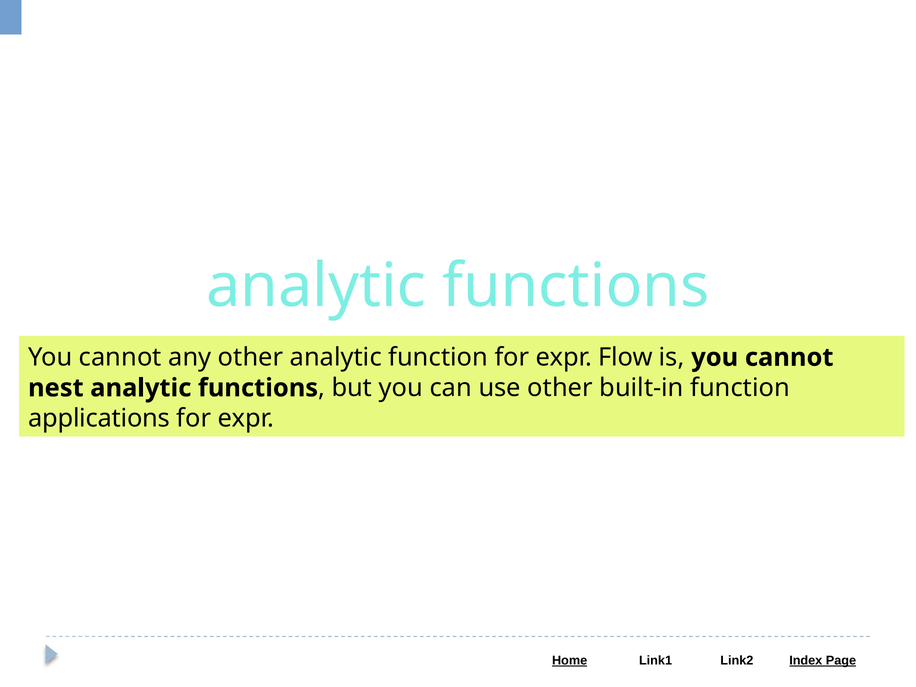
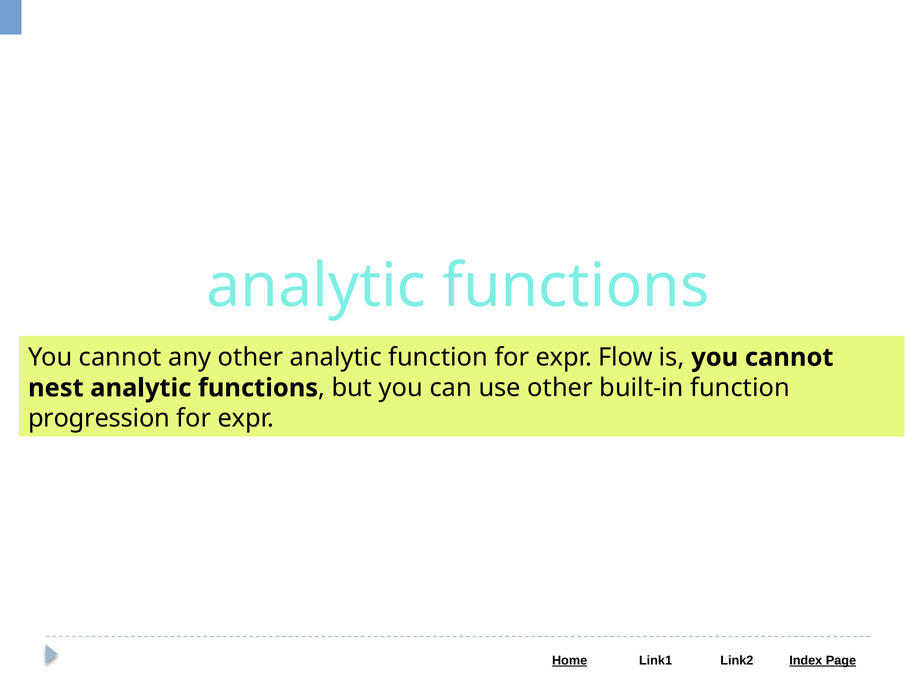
applications: applications -> progression
